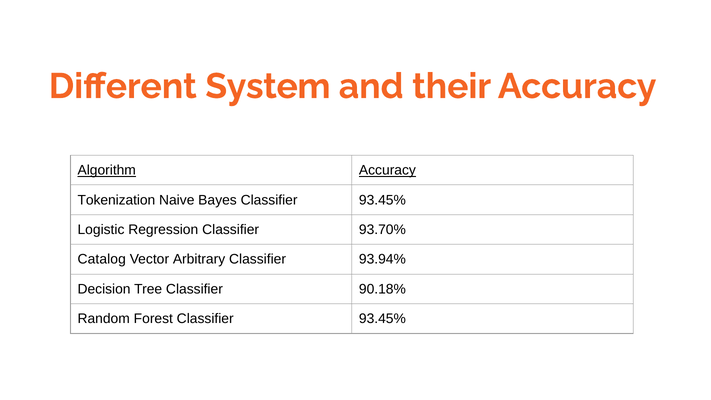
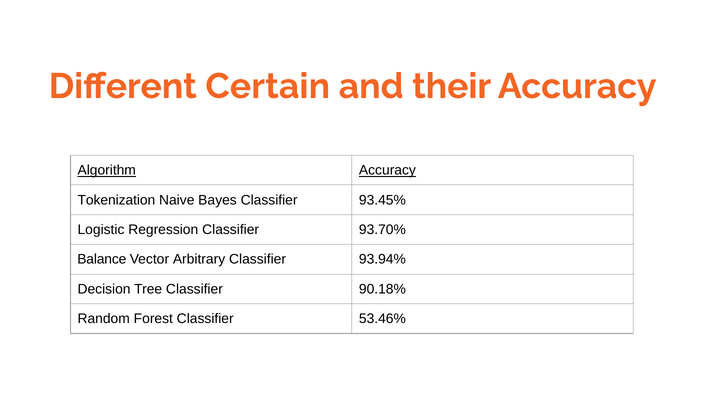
System: System -> Certain
Catalog: Catalog -> Balance
Forest Classifier 93.45%: 93.45% -> 53.46%
